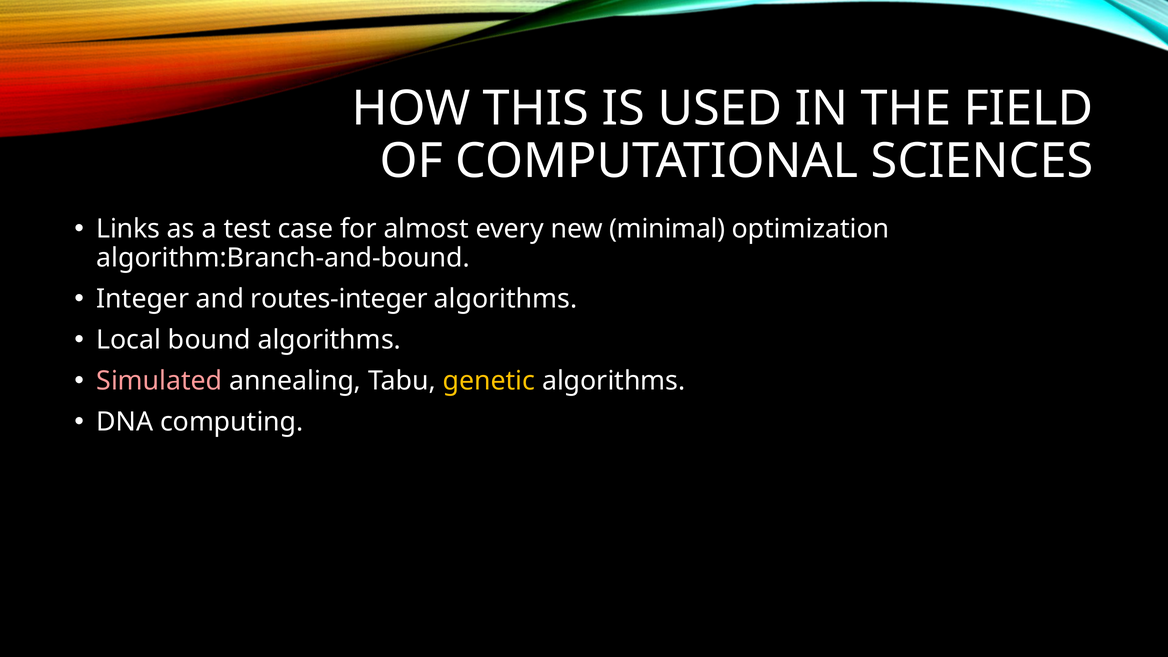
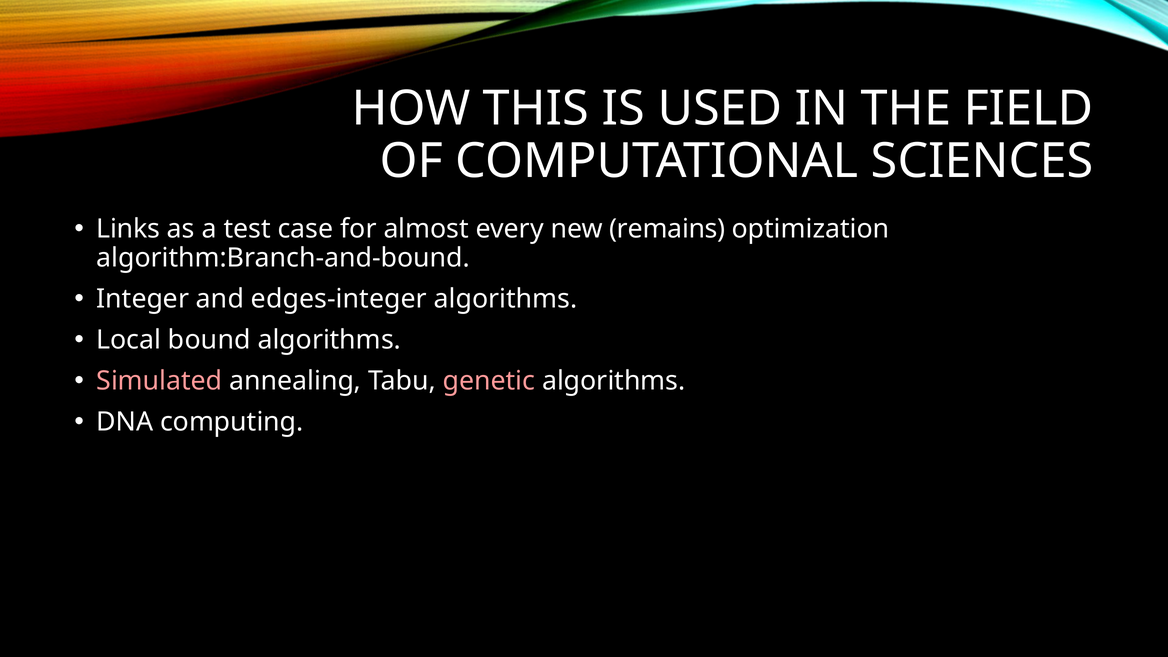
minimal: minimal -> remains
routes-integer: routes-integer -> edges-integer
genetic colour: yellow -> pink
